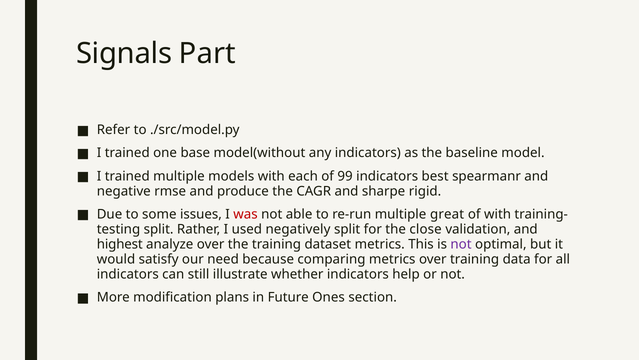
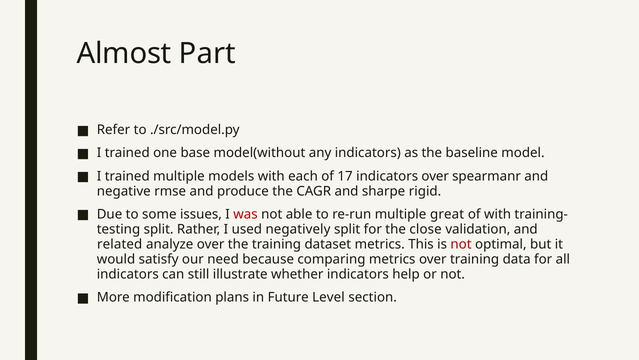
Signals: Signals -> Almost
99: 99 -> 17
indicators best: best -> over
highest: highest -> related
not at (461, 244) colour: purple -> red
Ones: Ones -> Level
